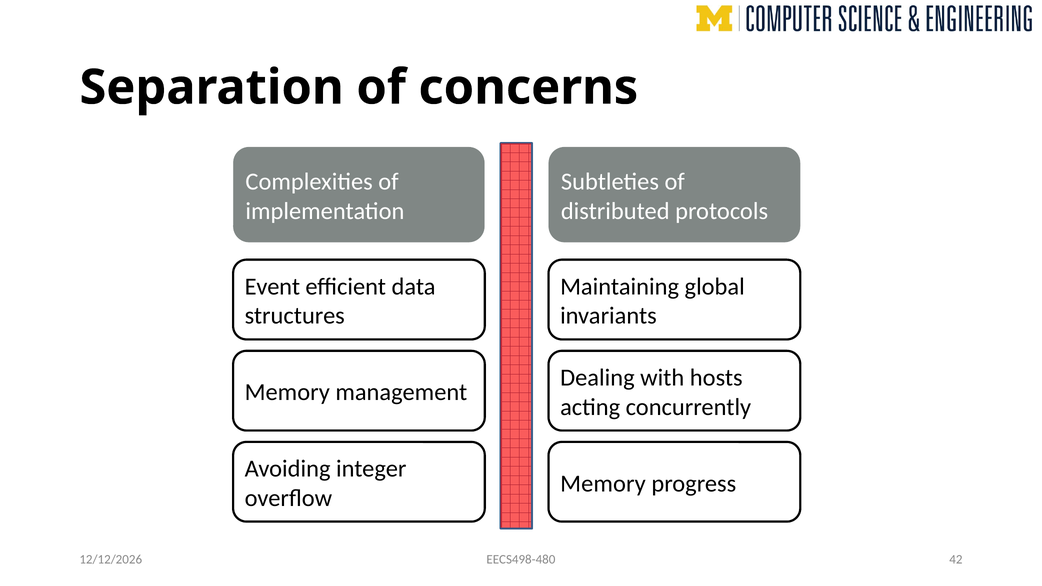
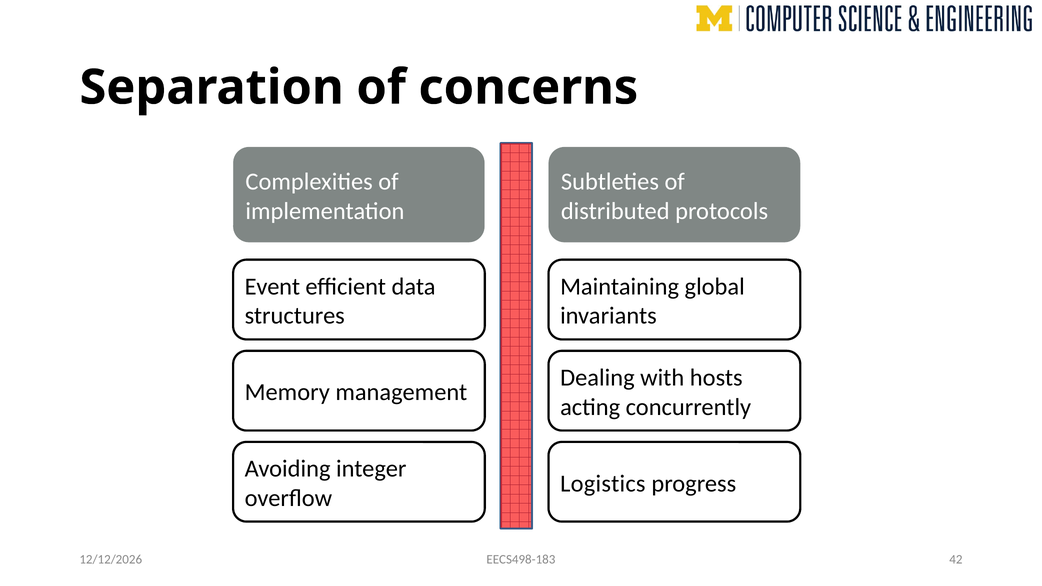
Memory at (603, 484): Memory -> Logistics
EECS498-480: EECS498-480 -> EECS498-183
